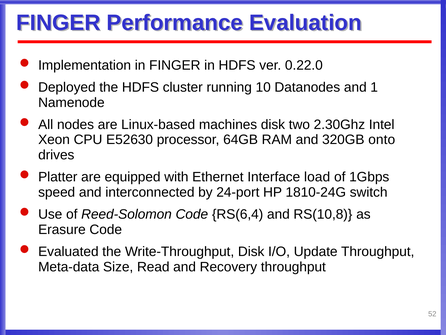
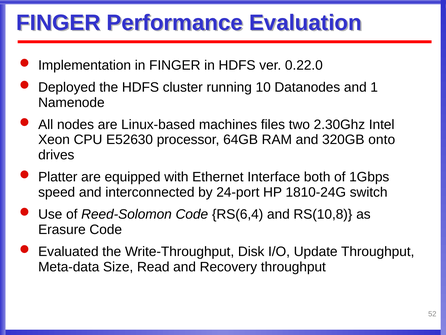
machines disk: disk -> files
load: load -> both
